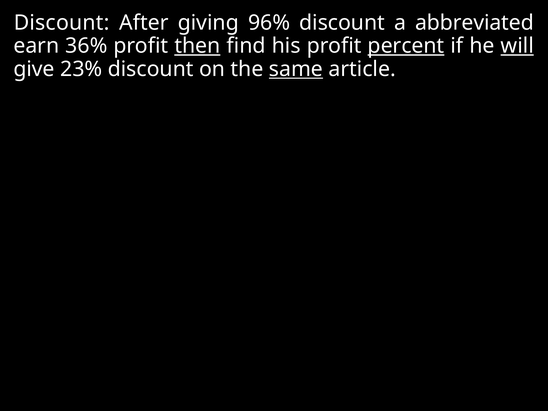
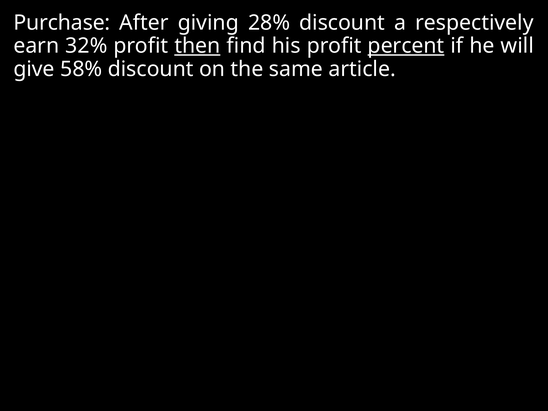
Discount at (62, 23): Discount -> Purchase
96%: 96% -> 28%
abbreviated: abbreviated -> respectively
36%: 36% -> 32%
will underline: present -> none
23%: 23% -> 58%
same underline: present -> none
